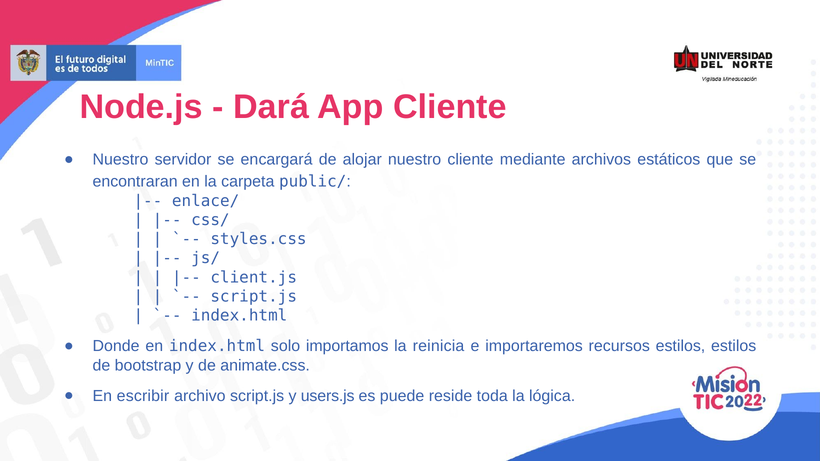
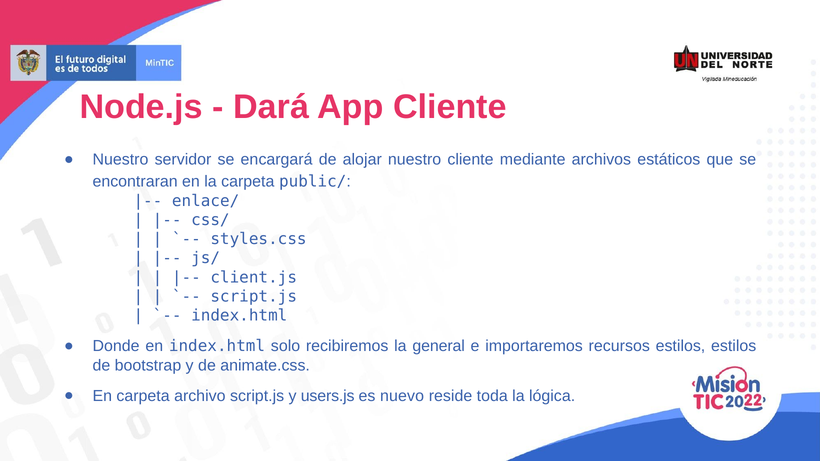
importamos: importamos -> recibiremos
reinicia: reinicia -> general
En escribir: escribir -> carpeta
puede: puede -> nuevo
